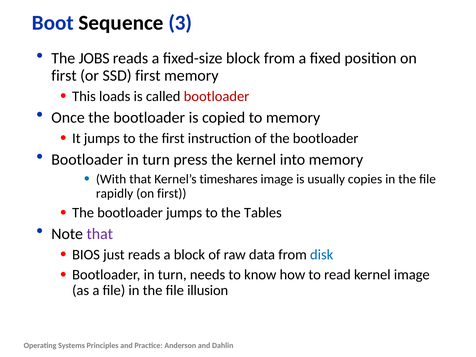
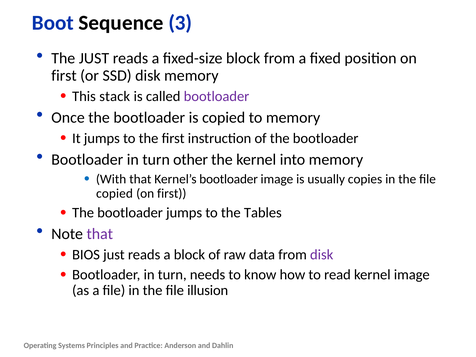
The JOBS: JOBS -> JUST
SSD first: first -> disk
loads: loads -> stack
bootloader at (217, 96) colour: red -> purple
press: press -> other
Kernel’s timeshares: timeshares -> bootloader
rapidly at (115, 193): rapidly -> copied
disk at (322, 255) colour: blue -> purple
